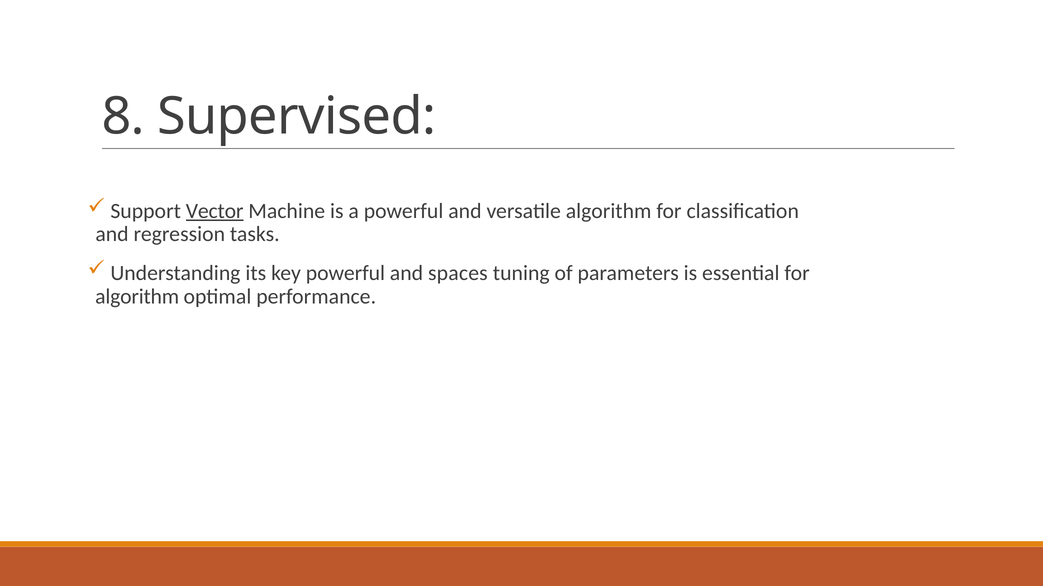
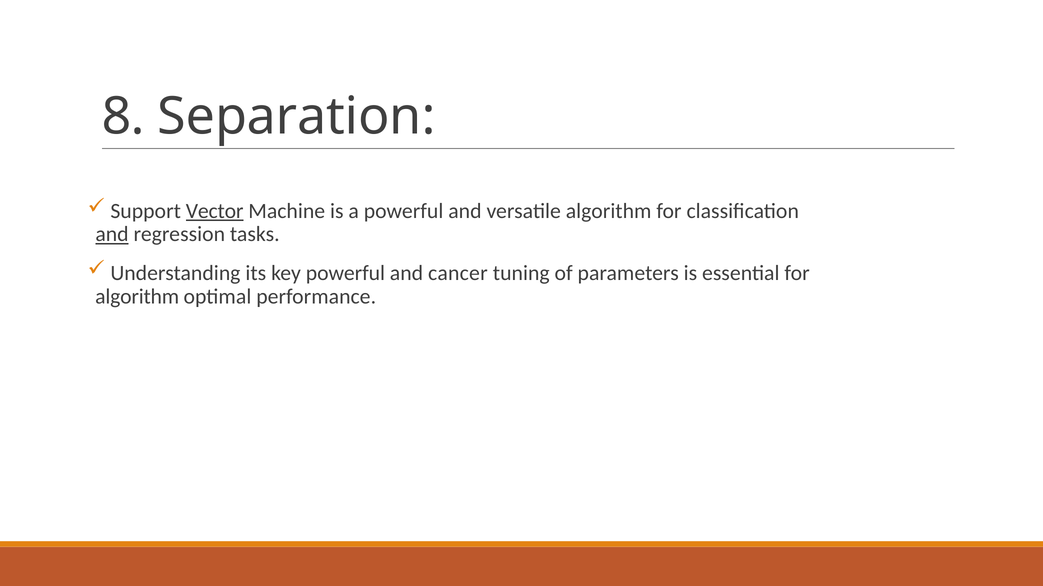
Supervised: Supervised -> Separation
and at (112, 235) underline: none -> present
spaces: spaces -> cancer
